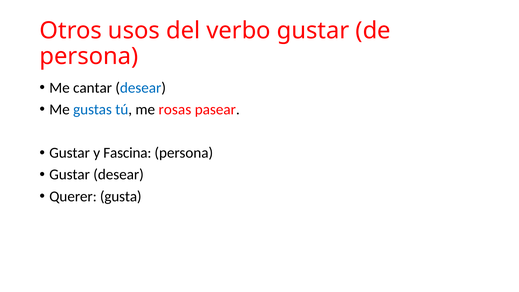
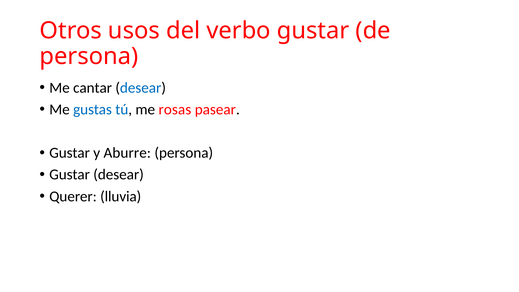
Fascina: Fascina -> Aburre
gusta: gusta -> lluvia
